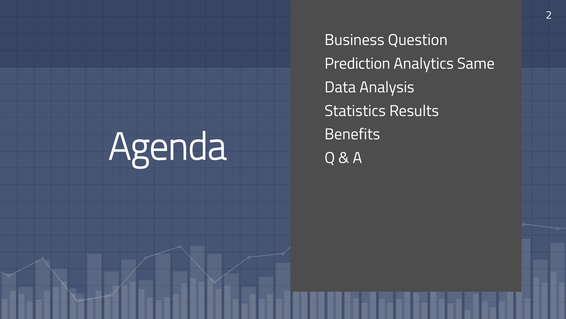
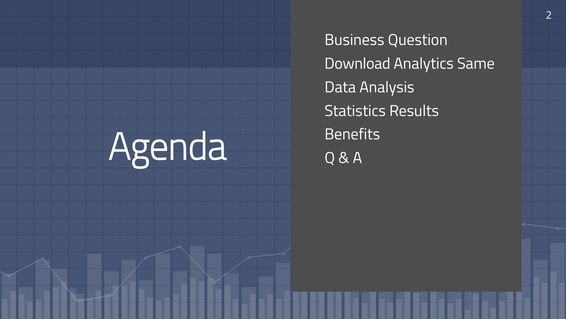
Prediction at (357, 63): Prediction -> Download
